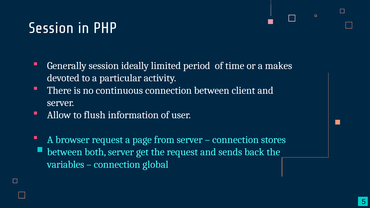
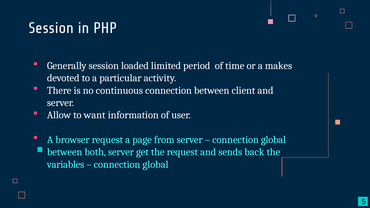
ideally: ideally -> loaded
flush: flush -> want
stores at (273, 140): stores -> global
